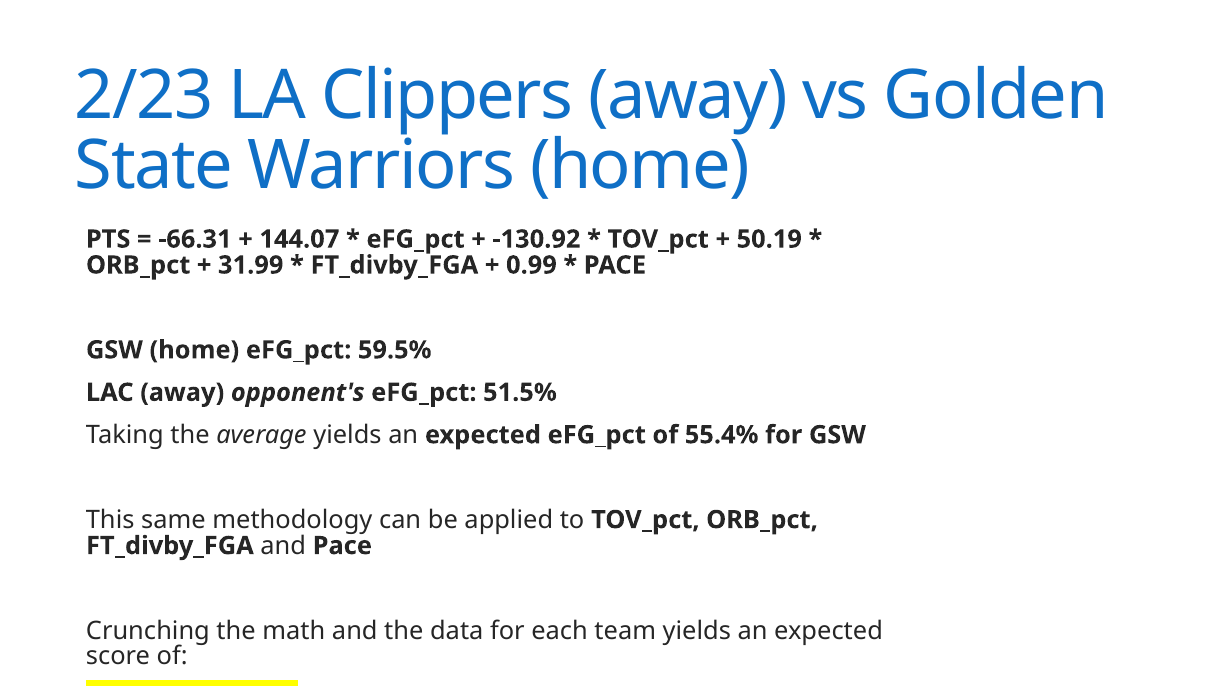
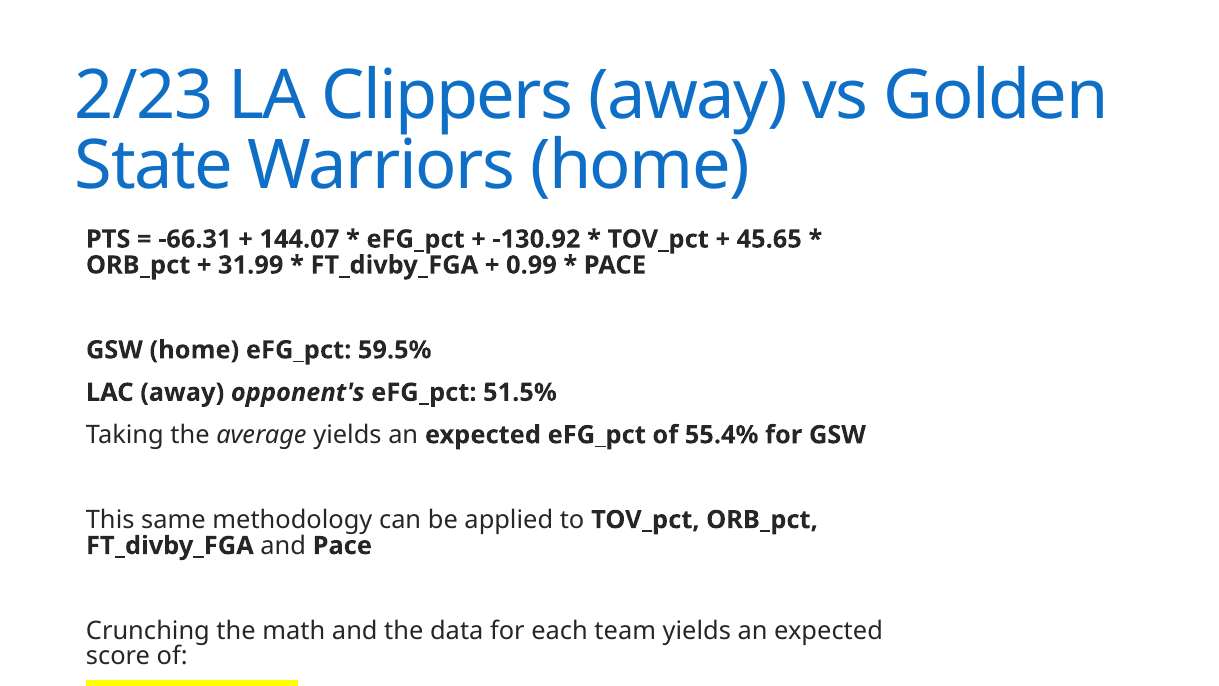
50.19: 50.19 -> 45.65
